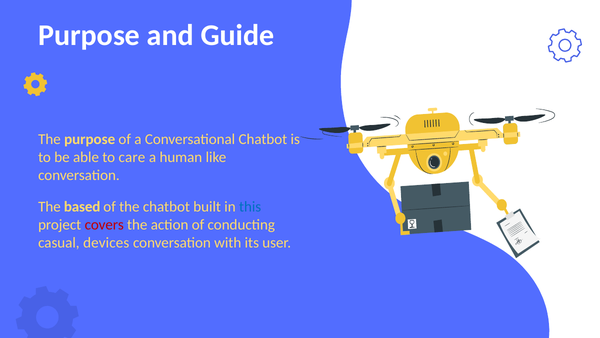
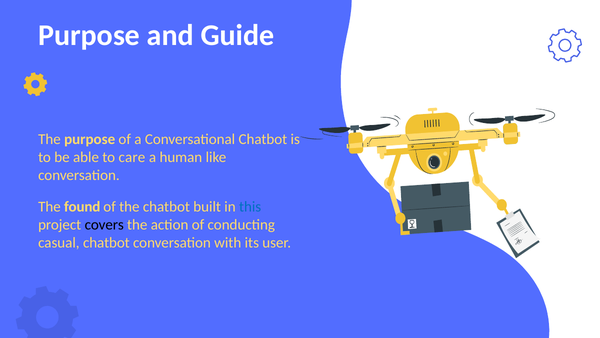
based: based -> found
covers colour: red -> black
casual devices: devices -> chatbot
